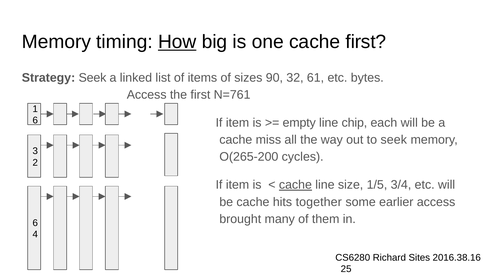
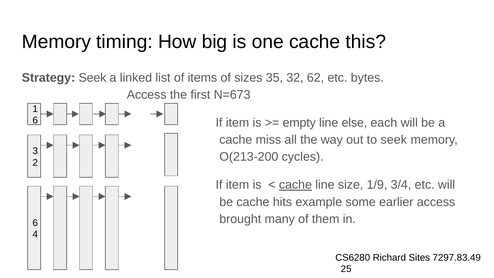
How underline: present -> none
cache first: first -> this
90: 90 -> 35
61: 61 -> 62
N=761: N=761 -> N=673
chip: chip -> else
O(265-200: O(265-200 -> O(213-200
1/5: 1/5 -> 1/9
together: together -> example
2016.38.16: 2016.38.16 -> 7297.83.49
